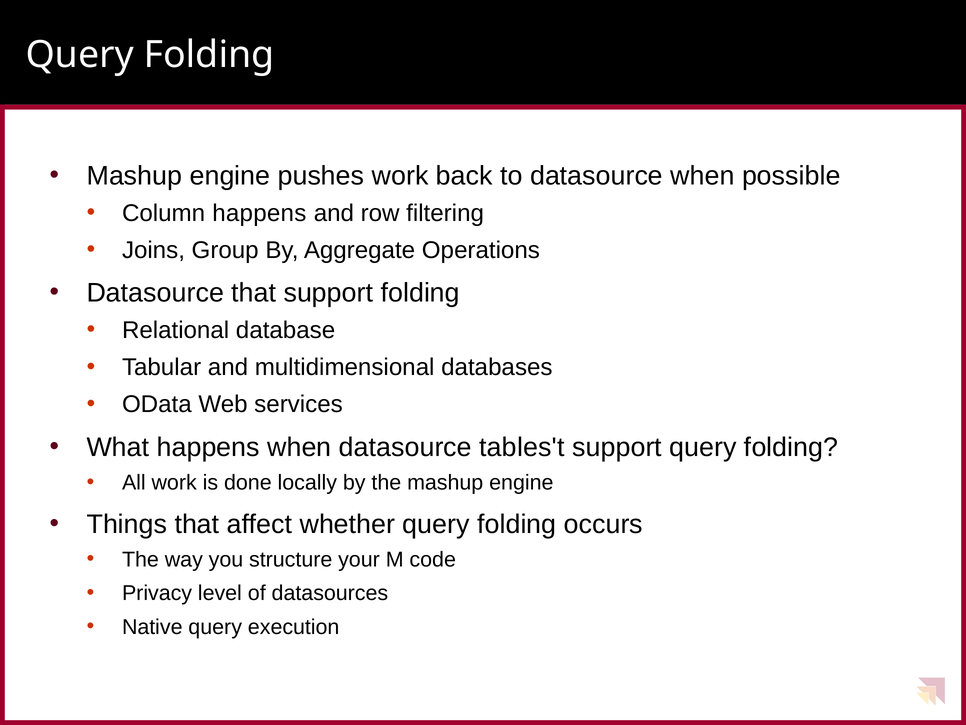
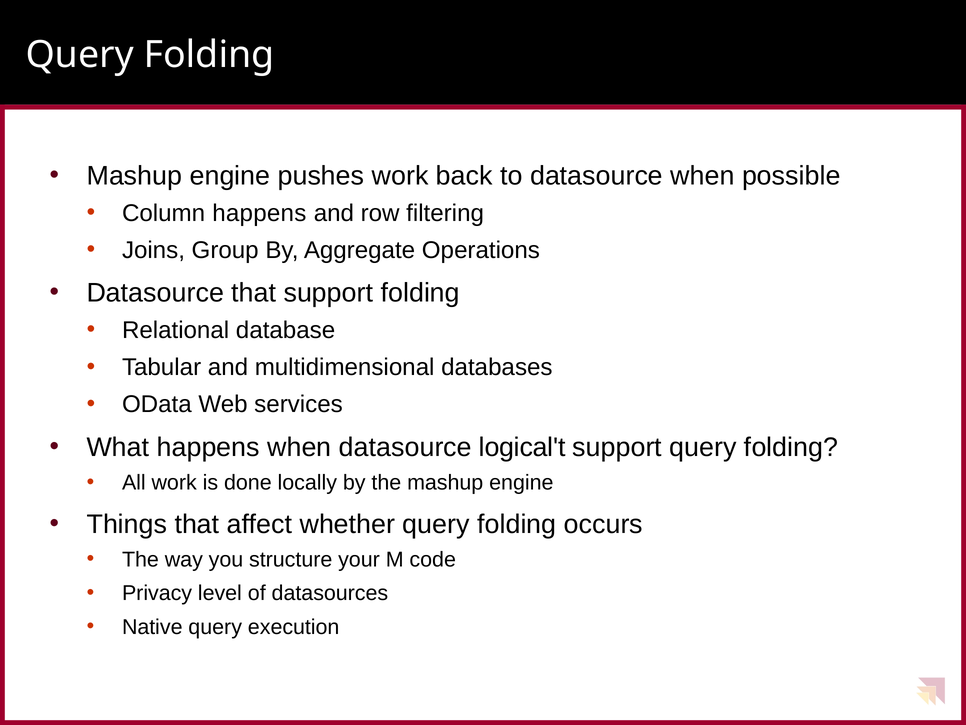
tables't: tables't -> logical't
